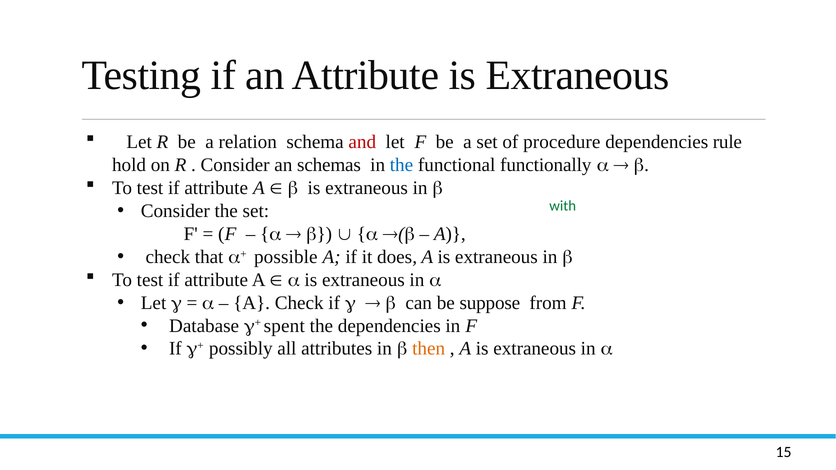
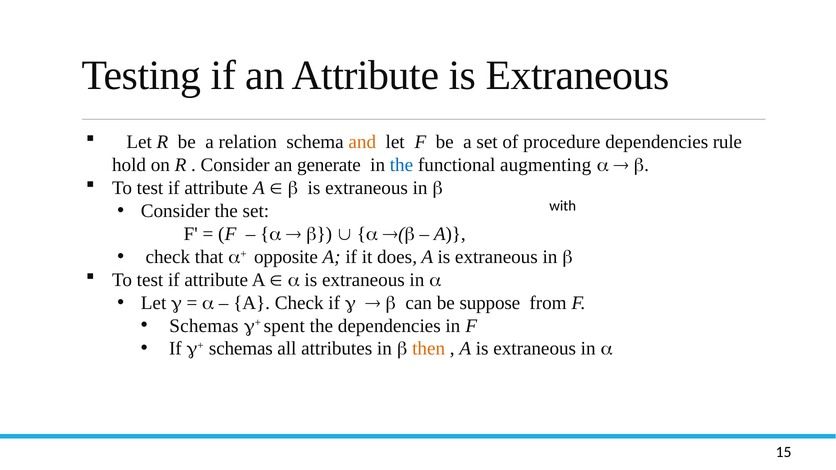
and at (362, 142) colour: red -> orange
an schemas: schemas -> generate
functionally: functionally -> augmenting
with colour: green -> black
possible: possible -> opposite
Database at (204, 326): Database -> Schemas
possibly at (241, 349): possibly -> schemas
